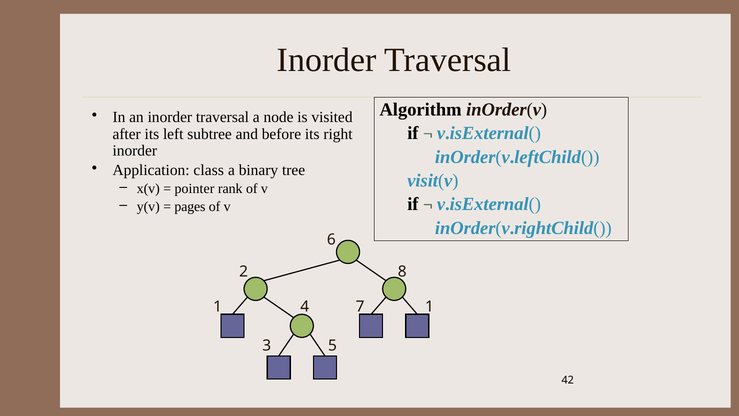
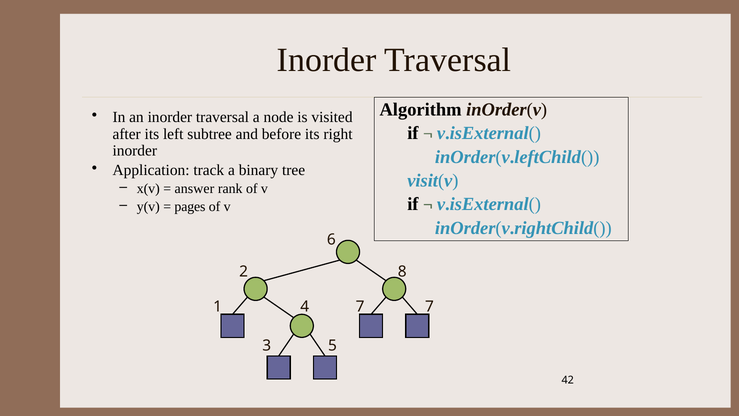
class: class -> track
pointer: pointer -> answer
7 1: 1 -> 7
